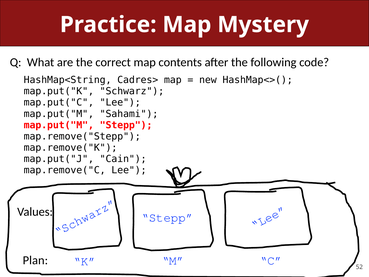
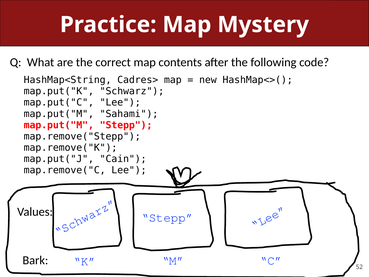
Plan: Plan -> Bark
